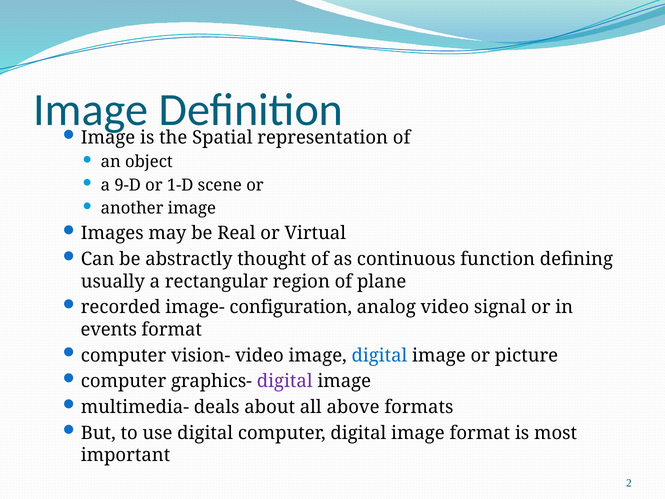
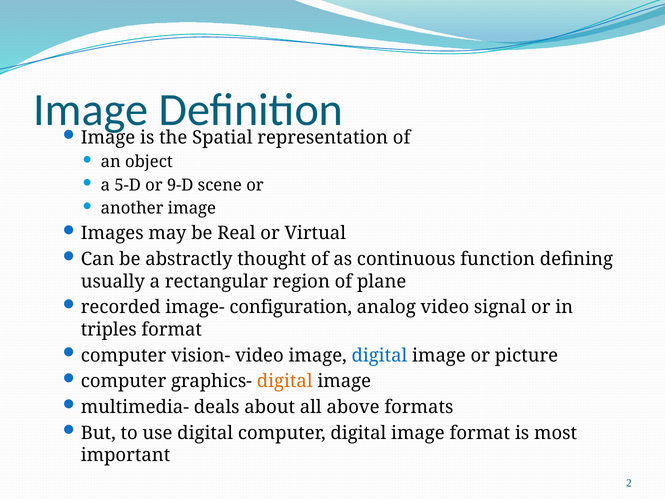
9-D: 9-D -> 5-D
1-D: 1-D -> 9-D
events: events -> triples
digital at (285, 381) colour: purple -> orange
